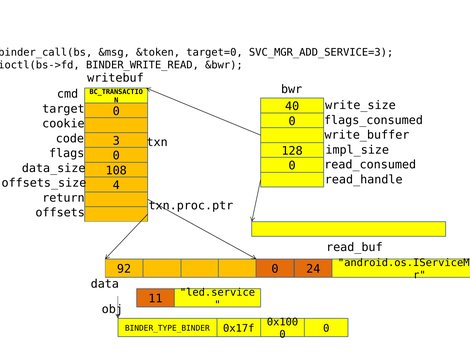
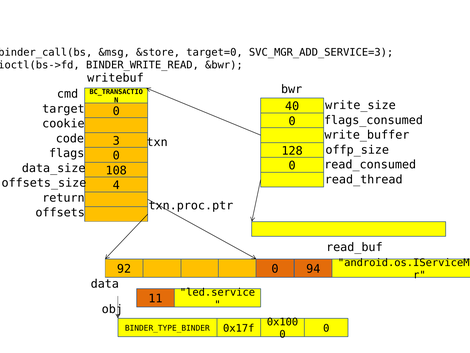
&token: &token -> &store
impl_size: impl_size -> offp_size
read_handle: read_handle -> read_thread
24: 24 -> 94
